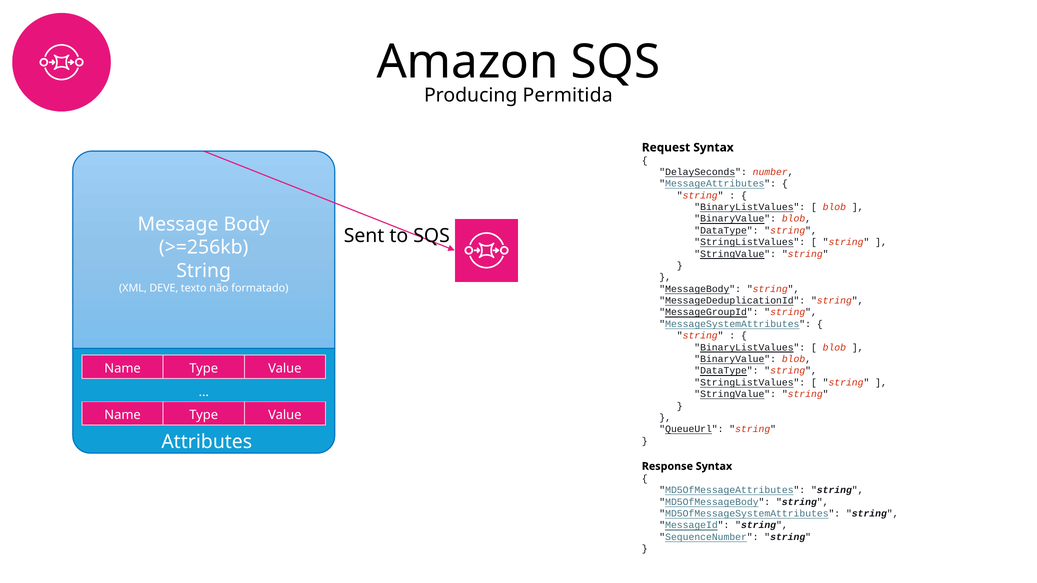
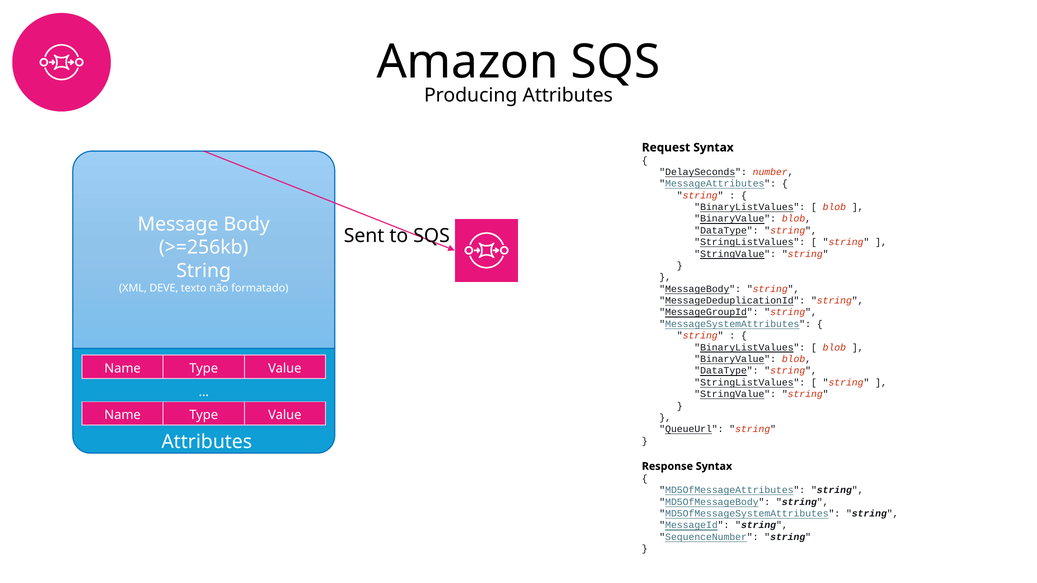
Producing Permitida: Permitida -> Attributes
